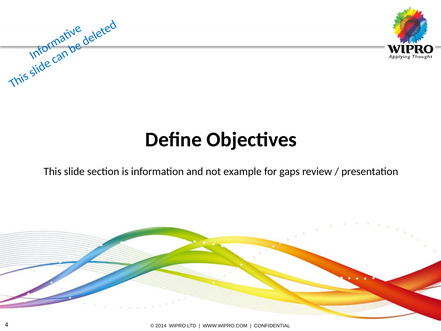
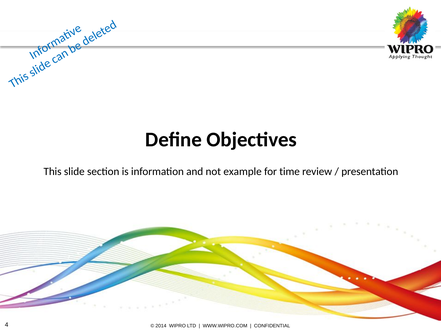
gaps: gaps -> time
